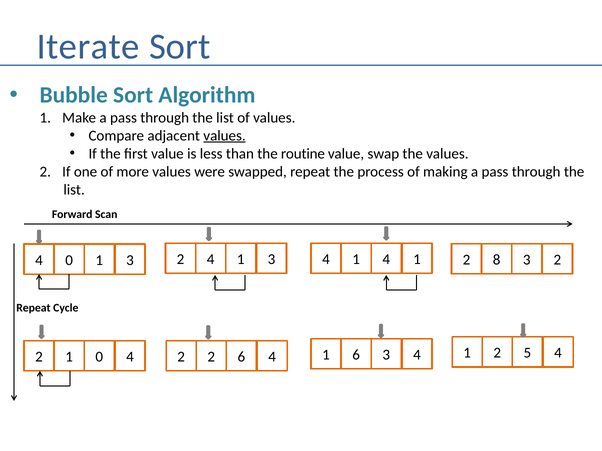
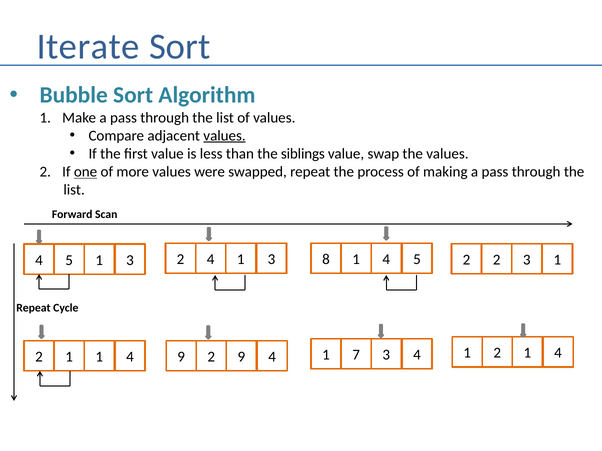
routine: routine -> siblings
one underline: none -> present
1 3 4: 4 -> 8
1 4 1: 1 -> 5
2 8: 8 -> 2
3 2: 2 -> 1
0 at (69, 260): 0 -> 5
1 6: 6 -> 7
4 1 2 5: 5 -> 1
1 0: 0 -> 1
4 2: 2 -> 9
2 6: 6 -> 9
